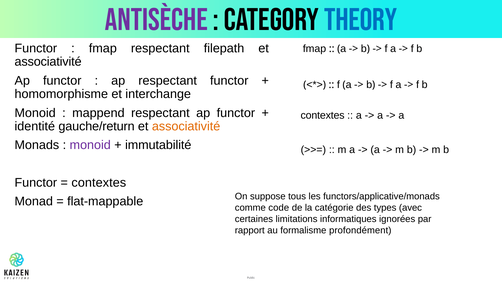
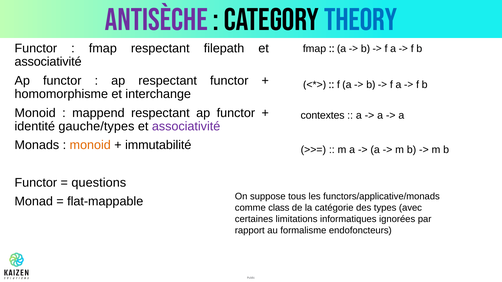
gauche/return: gauche/return -> gauche/types
associativité at (186, 127) colour: orange -> purple
monoid at (90, 145) colour: purple -> orange
contextes at (99, 183): contextes -> questions
code: code -> class
profondément: profondément -> endofoncteurs
